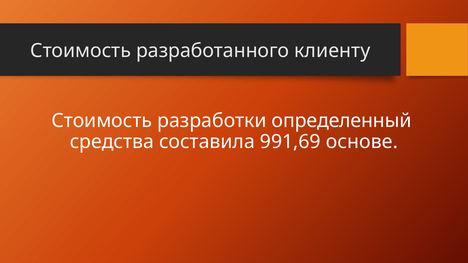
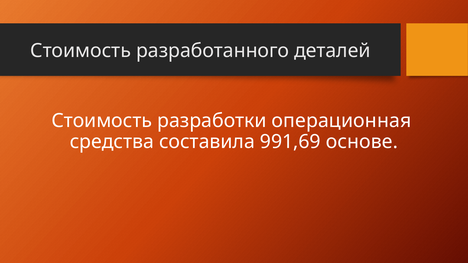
клиенту: клиенту -> деталей
определенный: определенный -> операционная
